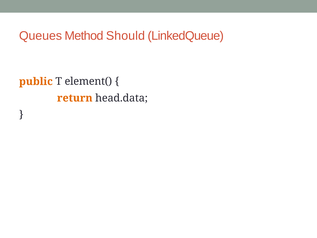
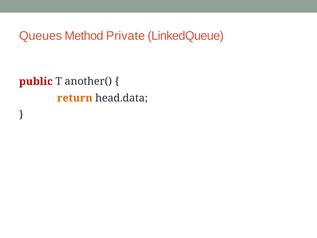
Should: Should -> Private
public colour: orange -> red
element(: element( -> another(
